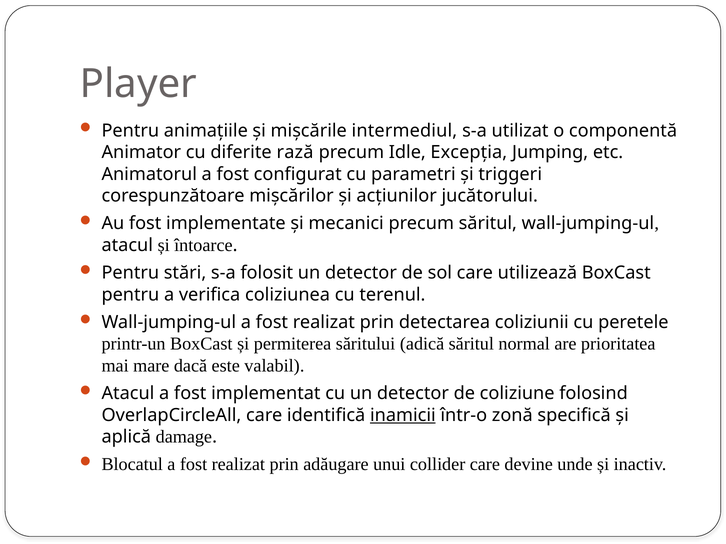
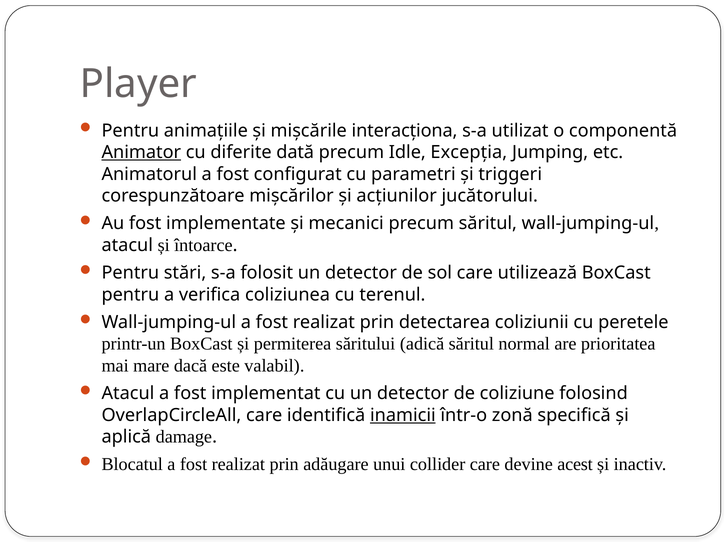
intermediul: intermediul -> interacționa
Animator underline: none -> present
rază: rază -> dată
unde: unde -> acest
